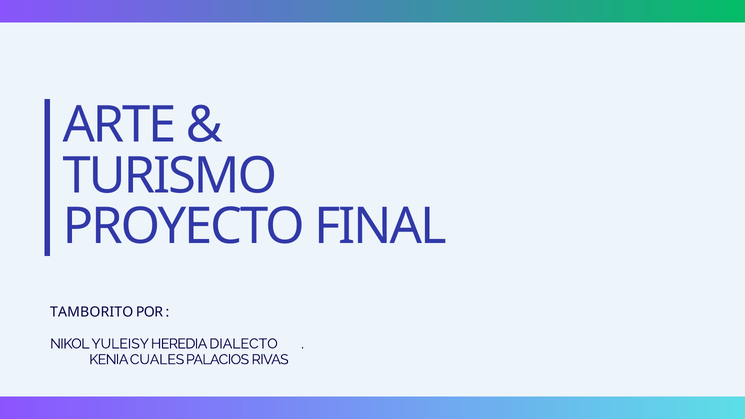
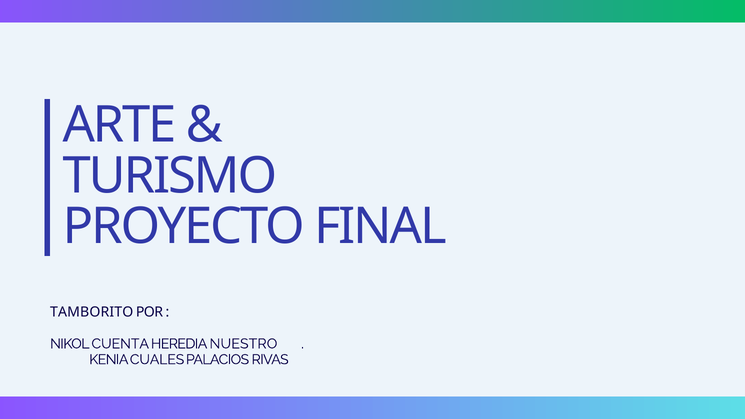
YULEISY: YULEISY -> CUENTA
DIALECTO: DIALECTO -> NUESTRO
